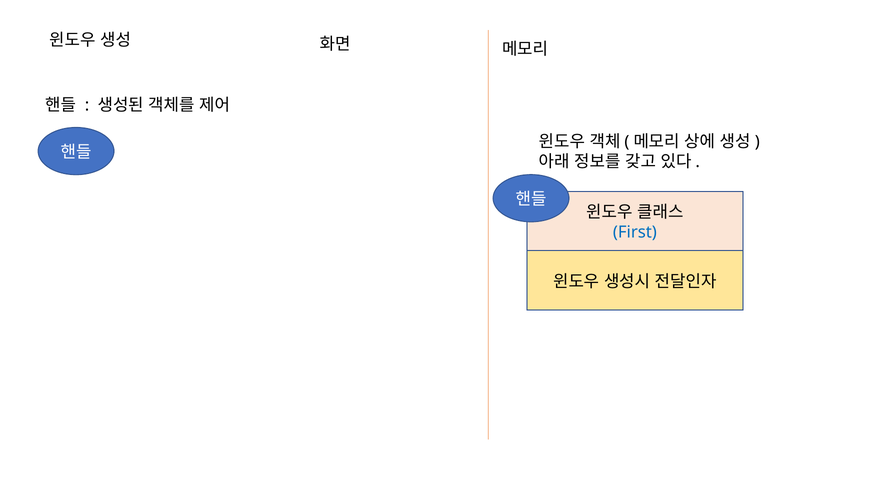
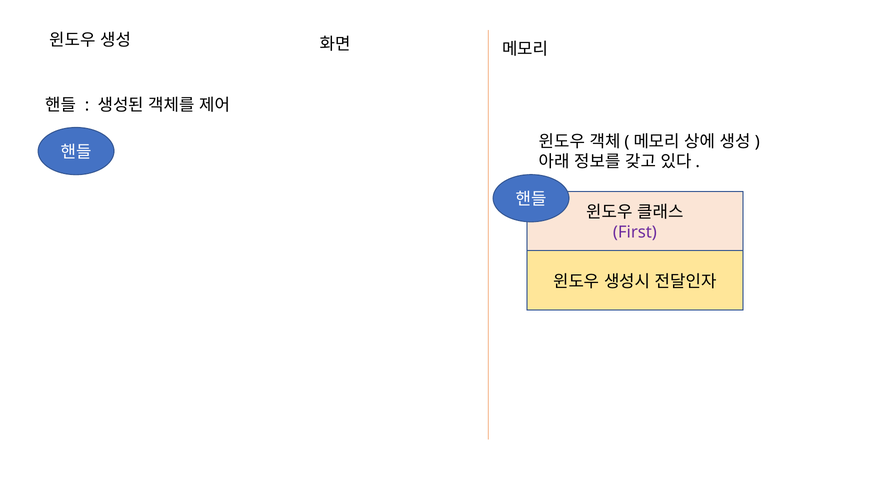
First colour: blue -> purple
